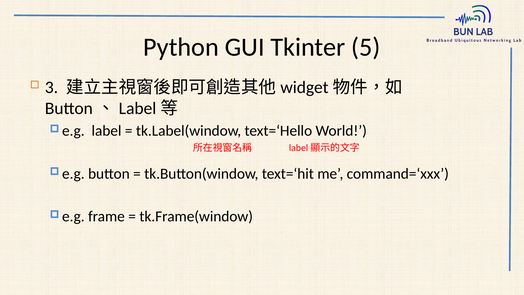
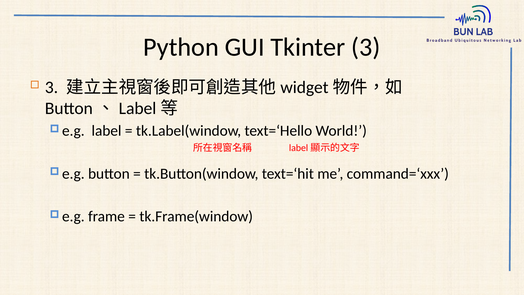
Tkinter 5: 5 -> 3
